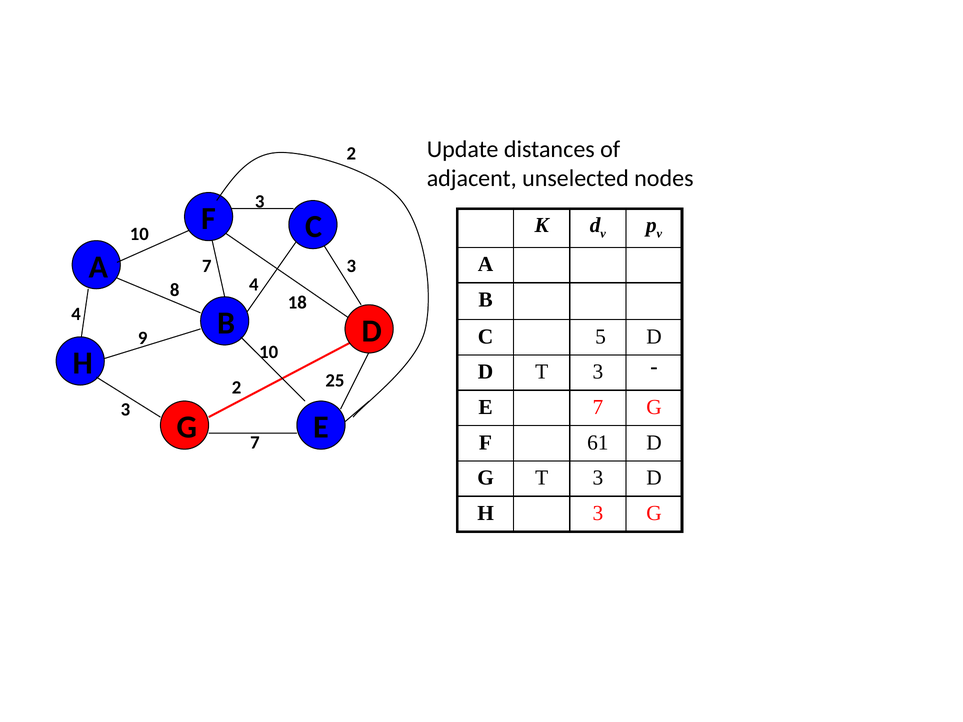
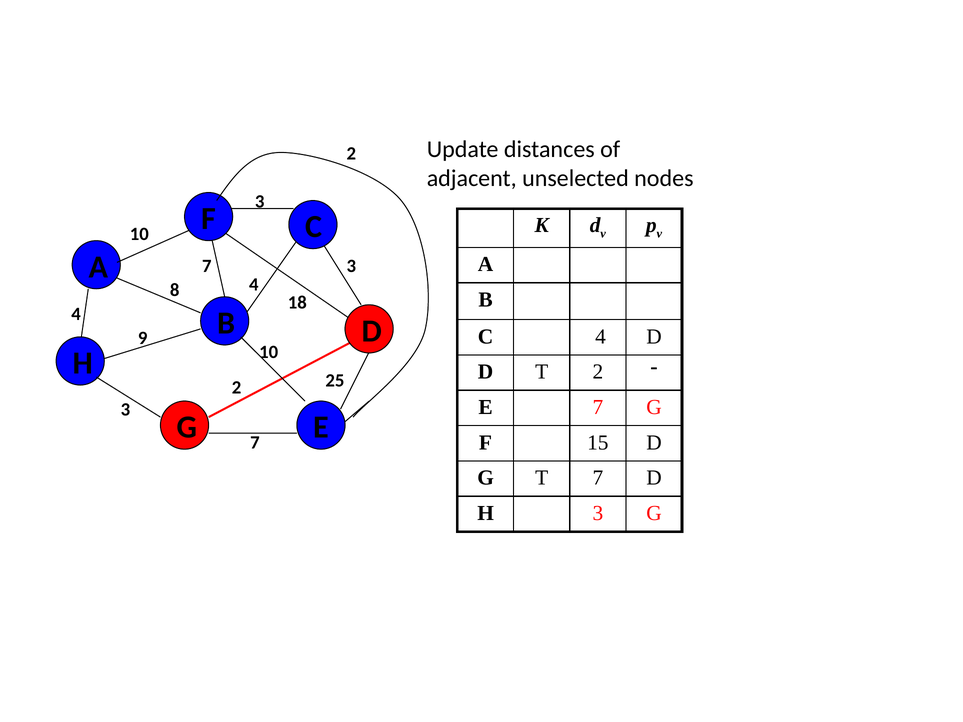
C 5: 5 -> 4
D T 3: 3 -> 2
61: 61 -> 15
G T 3: 3 -> 7
